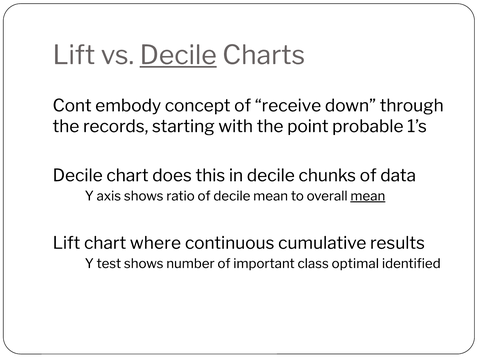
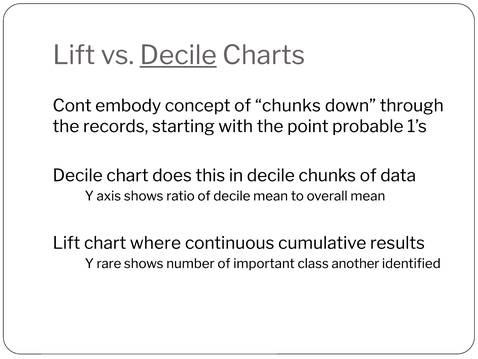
of receive: receive -> chunks
mean at (368, 196) underline: present -> none
test: test -> rare
optimal: optimal -> another
